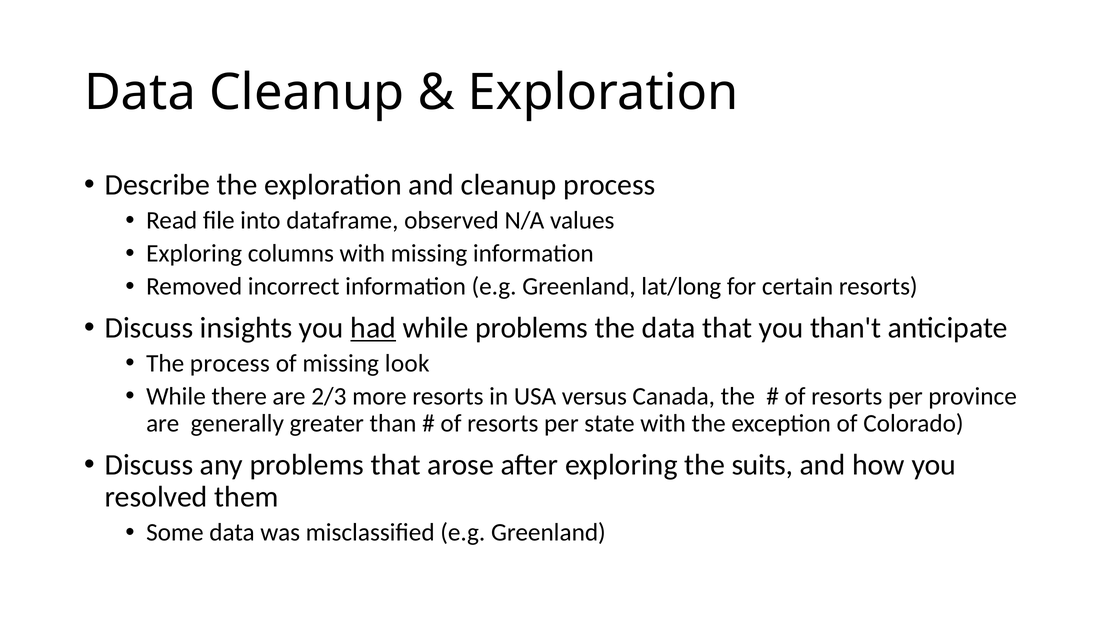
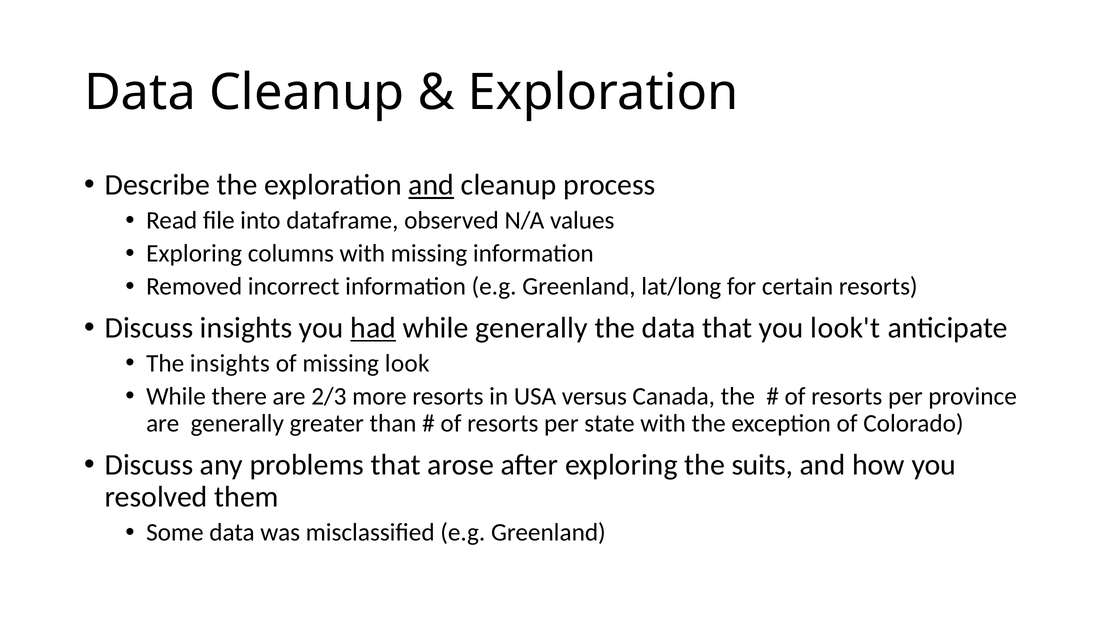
and at (431, 185) underline: none -> present
while problems: problems -> generally
than't: than't -> look't
The process: process -> insights
